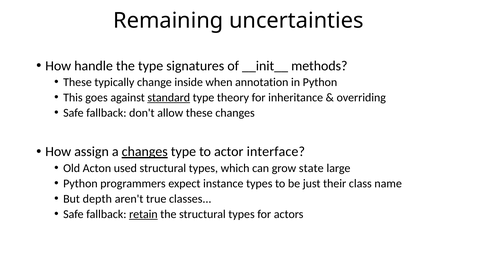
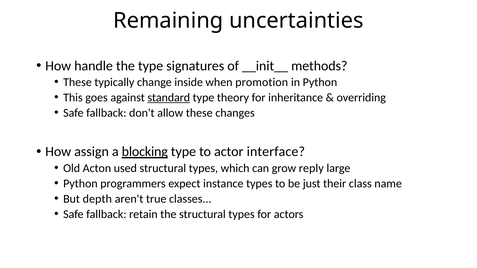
annotation: annotation -> promotion
a changes: changes -> blocking
state: state -> reply
retain underline: present -> none
